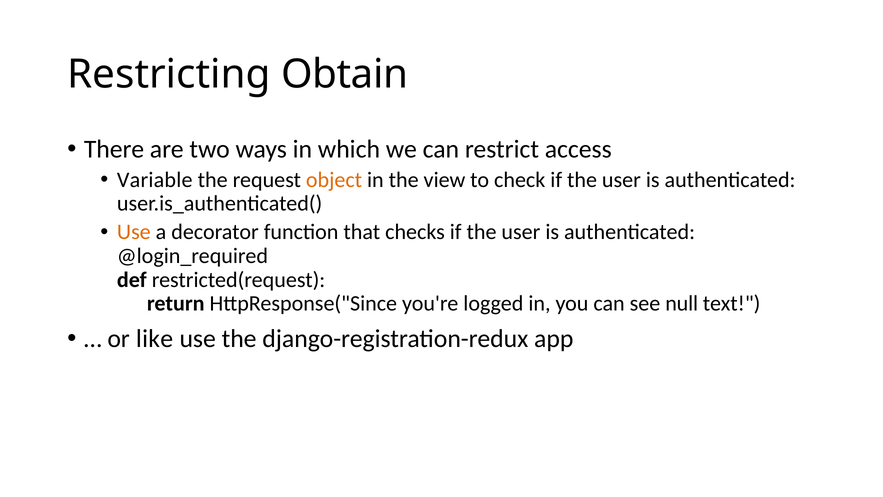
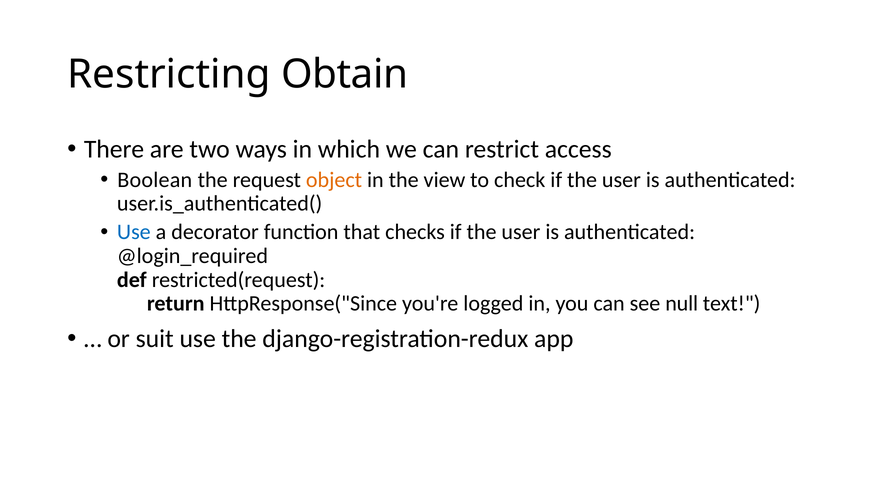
Variable: Variable -> Boolean
Use at (134, 232) colour: orange -> blue
like: like -> suit
